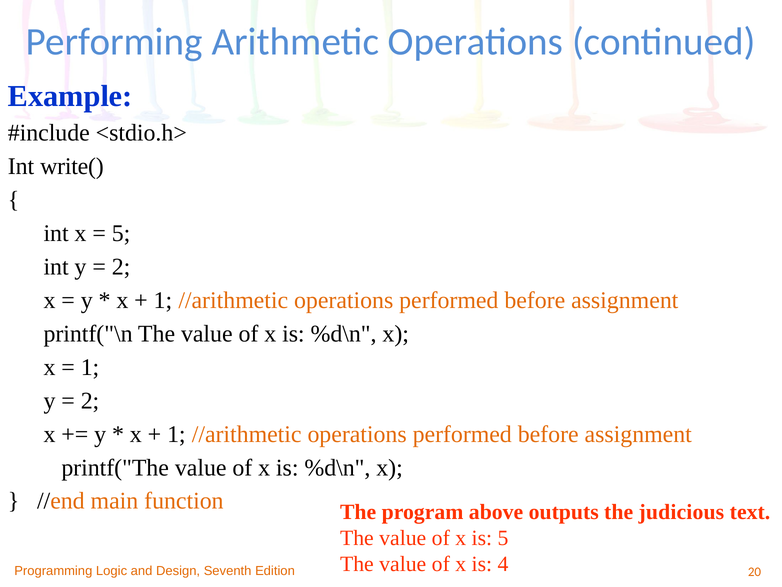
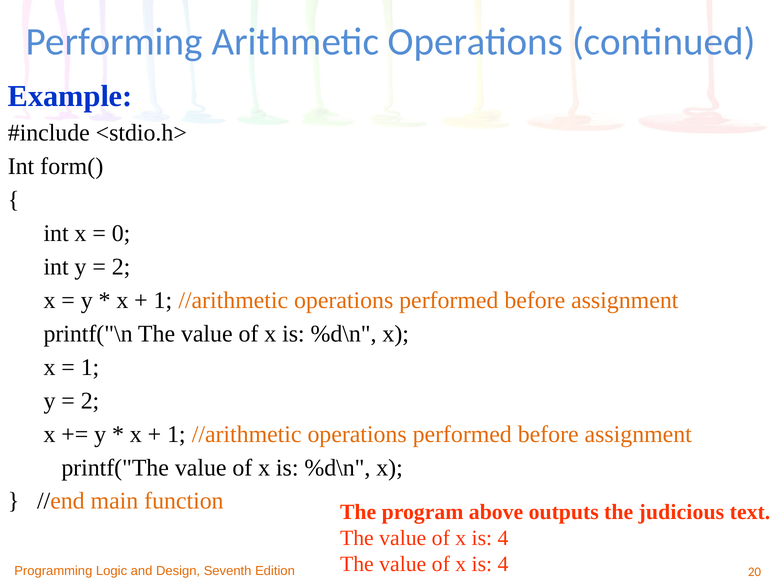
write(: write( -> form(
5 at (121, 233): 5 -> 0
5 at (503, 538): 5 -> 4
